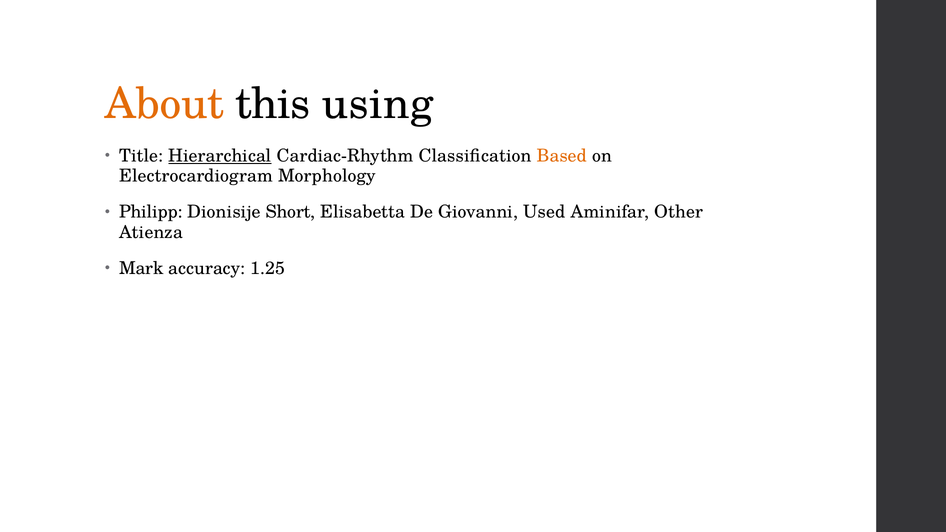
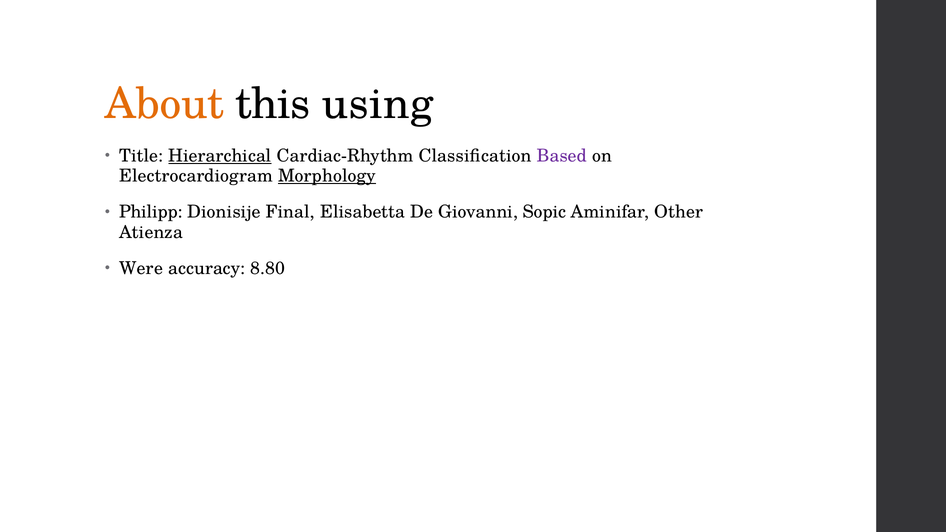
Based colour: orange -> purple
Morphology underline: none -> present
Short: Short -> Final
Used: Used -> Sopic
Mark: Mark -> Were
1.25: 1.25 -> 8.80
